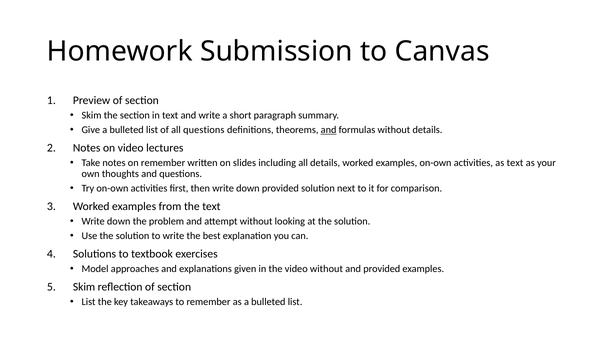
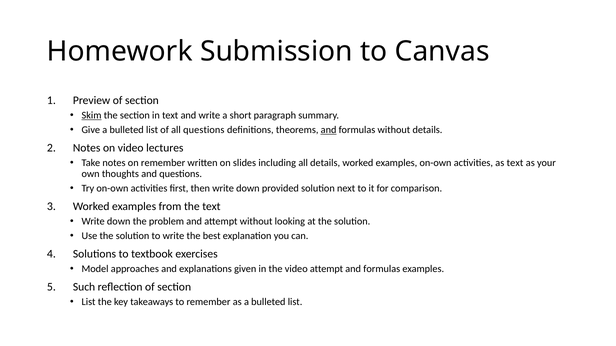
Skim at (92, 116) underline: none -> present
video without: without -> attempt
provided at (382, 269): provided -> formulas
Skim at (84, 287): Skim -> Such
